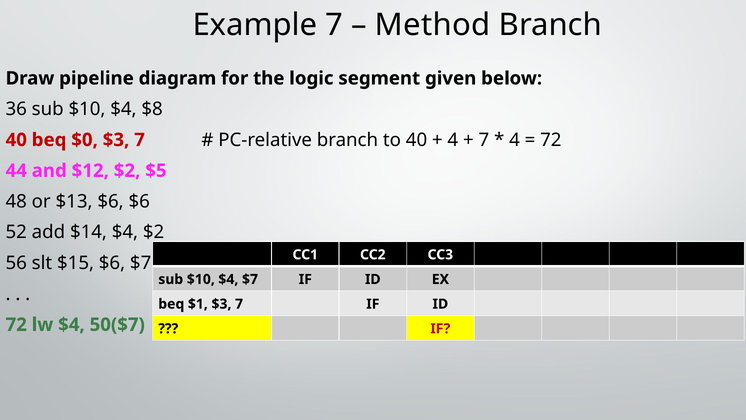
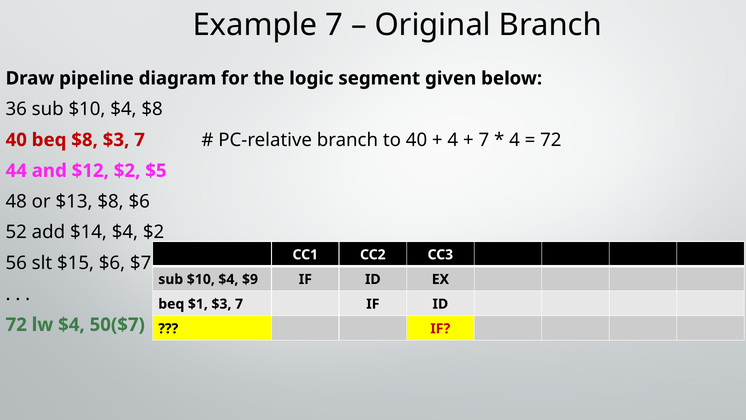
Method: Method -> Original
beq $0: $0 -> $8
$13 $6: $6 -> $8
$4 $7: $7 -> $9
